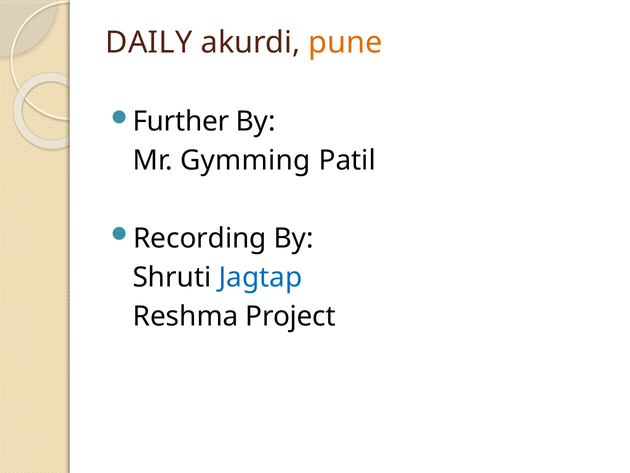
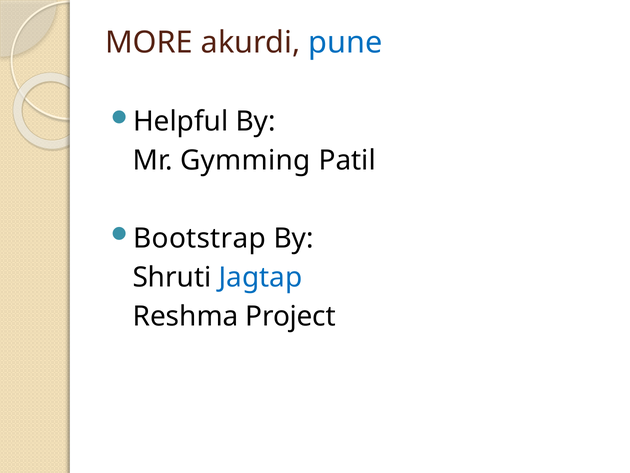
DAILY: DAILY -> MORE
pune colour: orange -> blue
Further: Further -> Helpful
Recording: Recording -> Bootstrap
